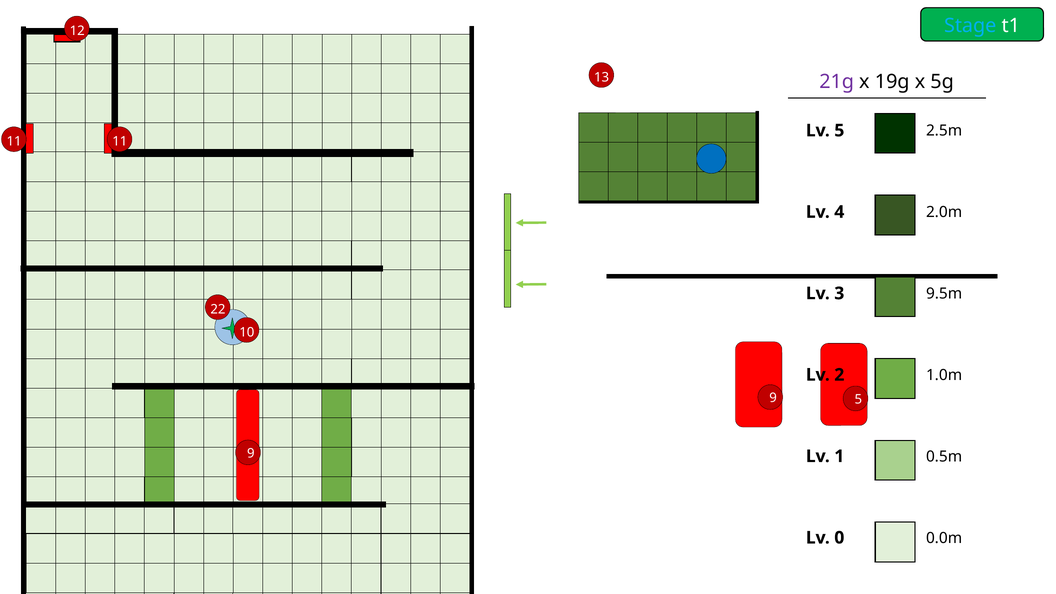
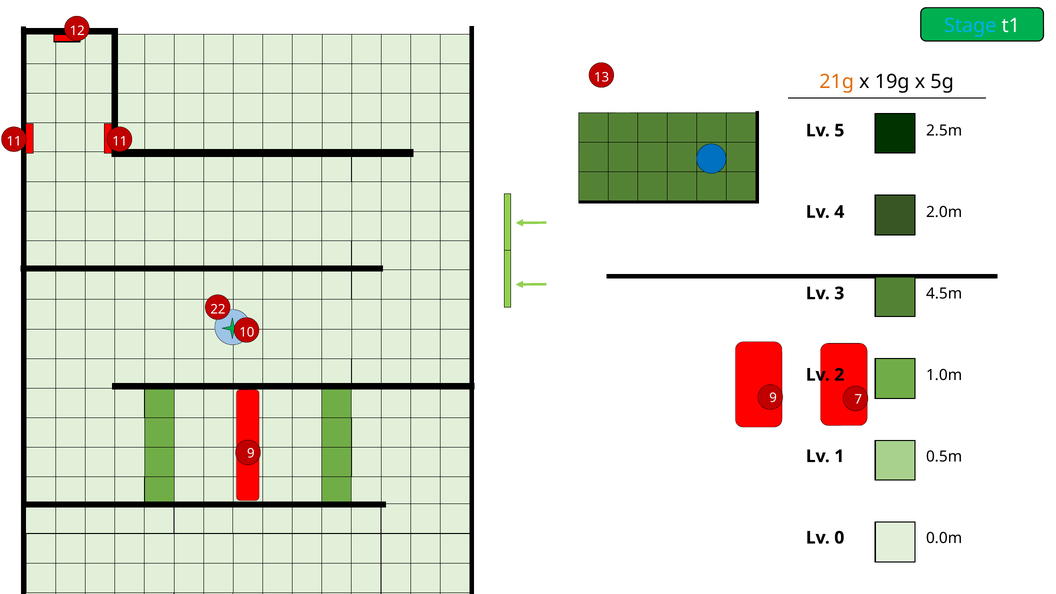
21g colour: purple -> orange
9.5m: 9.5m -> 4.5m
9 5: 5 -> 7
